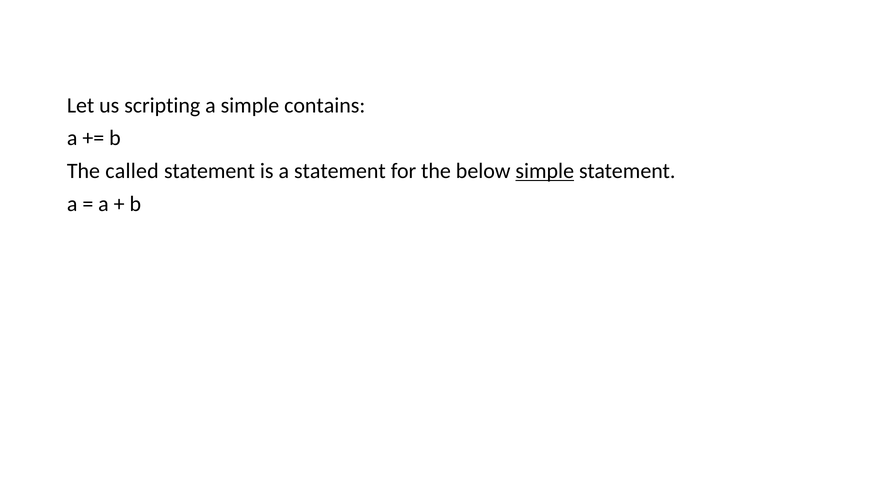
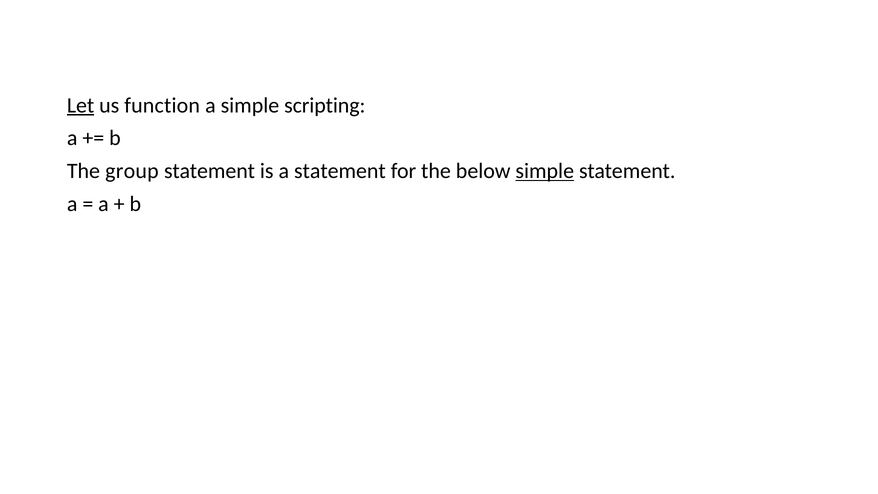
Let underline: none -> present
scripting: scripting -> function
contains: contains -> scripting
called: called -> group
